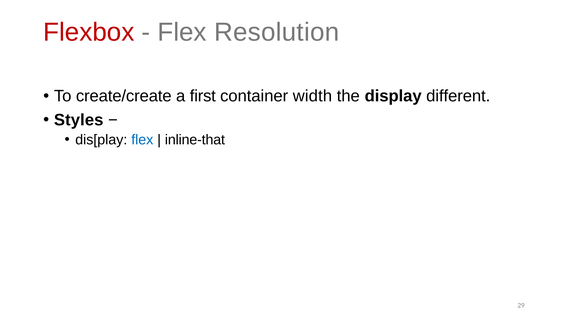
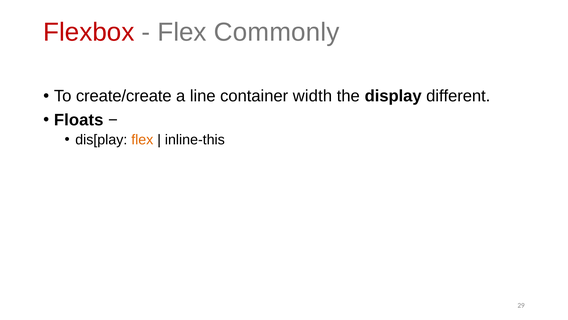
Resolution: Resolution -> Commonly
first: first -> line
Styles: Styles -> Floats
flex at (142, 139) colour: blue -> orange
inline-that: inline-that -> inline-this
